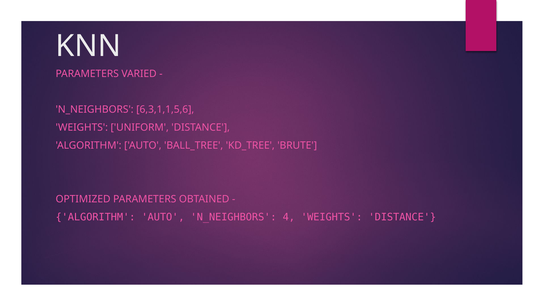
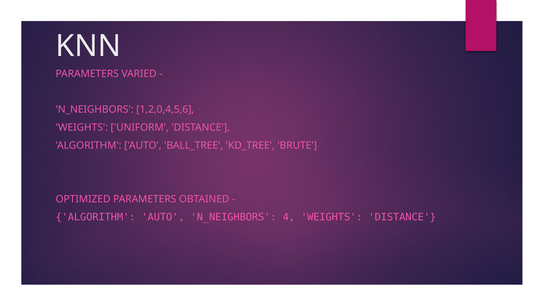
6,3,1,1,5,6: 6,3,1,1,5,6 -> 1,2,0,4,5,6
